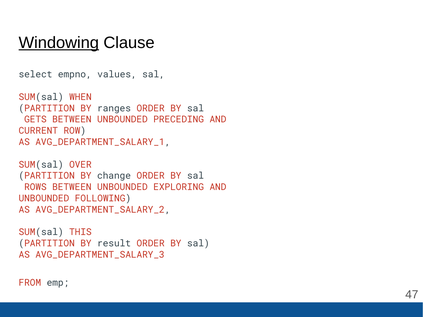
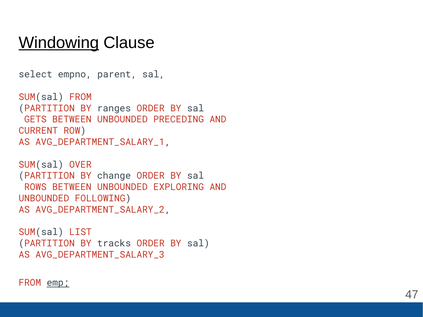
values: values -> parent
SUM(sal WHEN: WHEN -> FROM
THIS: THIS -> LIST
result: result -> tracks
emp underline: none -> present
